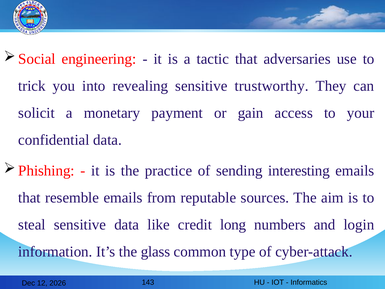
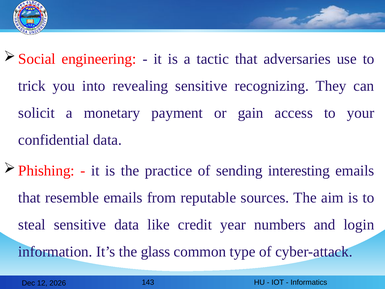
trustworthy: trustworthy -> recognizing
long: long -> year
